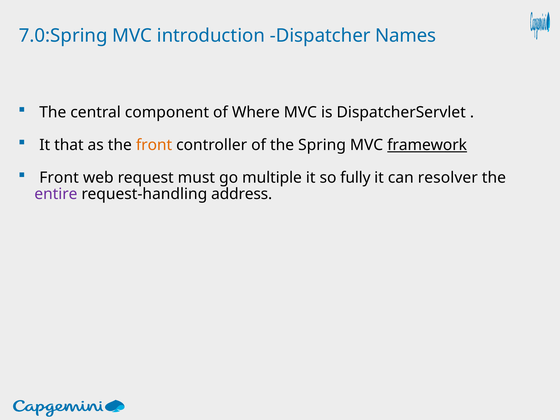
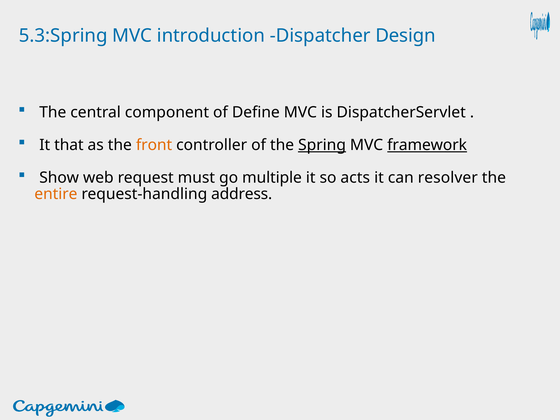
7.0:Spring: 7.0:Spring -> 5.3:Spring
Names: Names -> Design
Where: Where -> Define
Spring underline: none -> present
Front at (59, 178): Front -> Show
fully: fully -> acts
entire colour: purple -> orange
